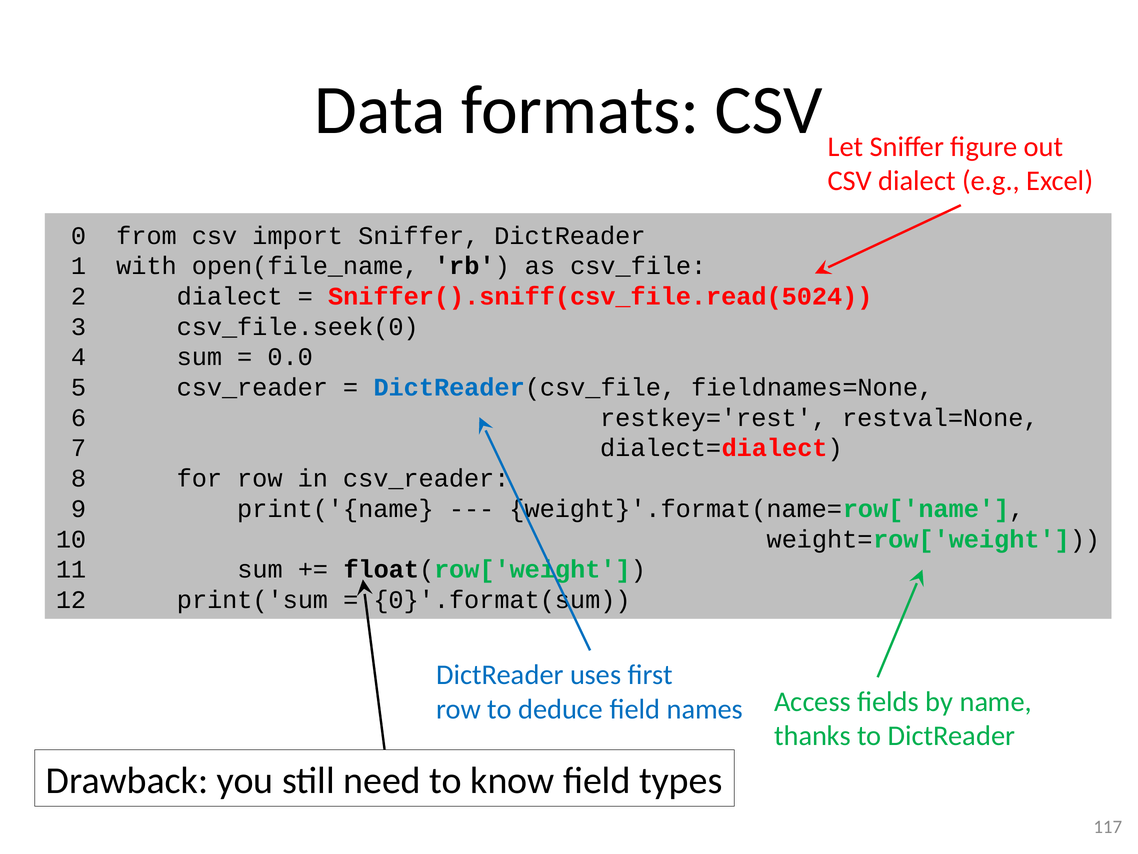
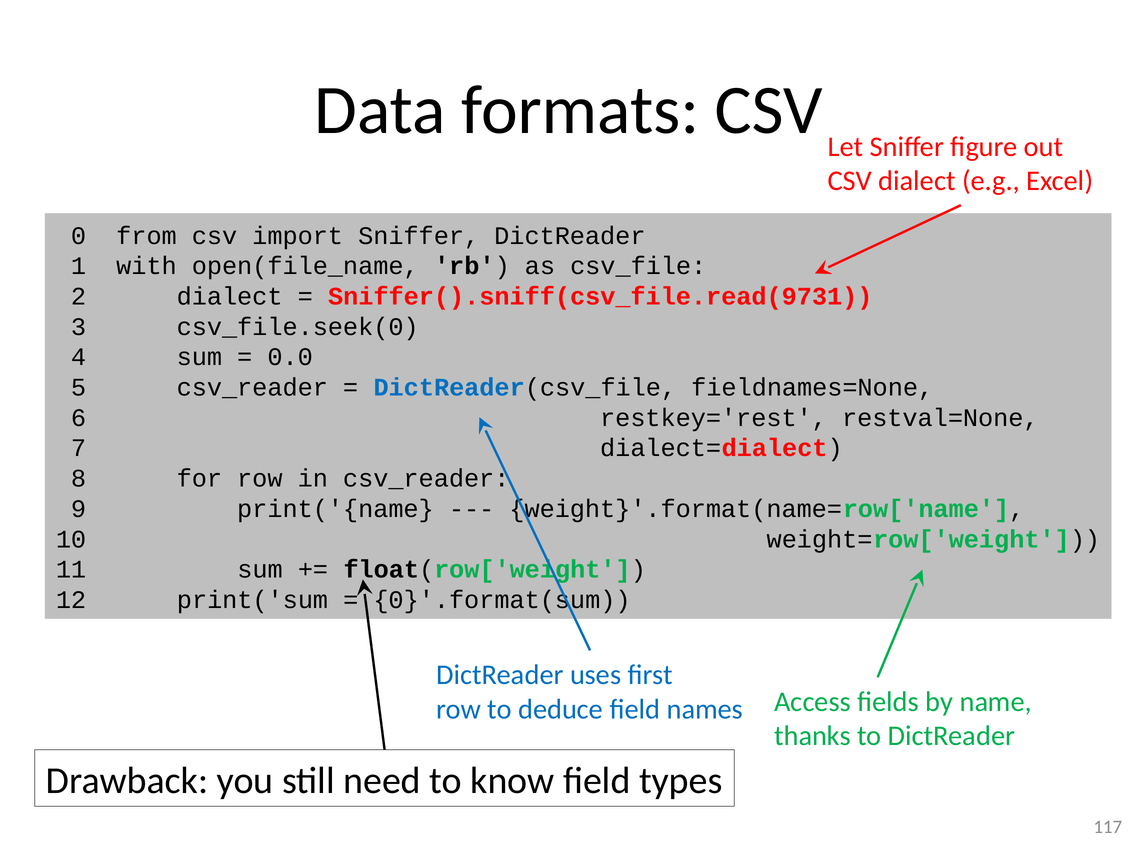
Sniffer().sniff(csv_file.read(5024: Sniffer().sniff(csv_file.read(5024 -> Sniffer().sniff(csv_file.read(9731
